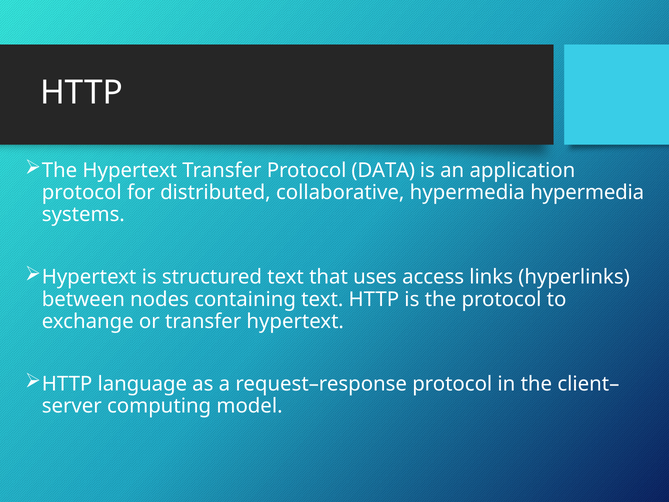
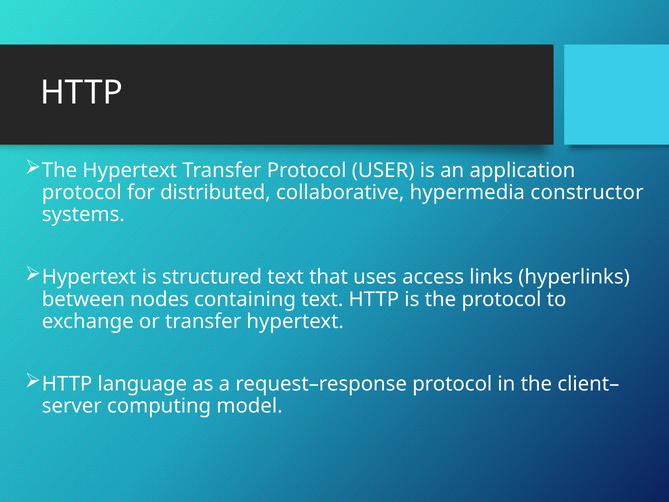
DATA: DATA -> USER
hypermedia hypermedia: hypermedia -> constructor
